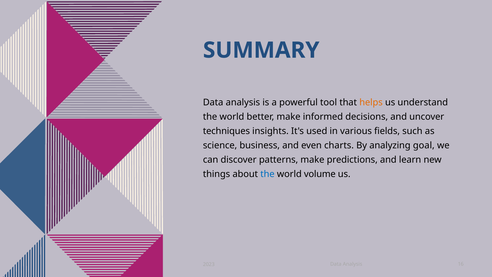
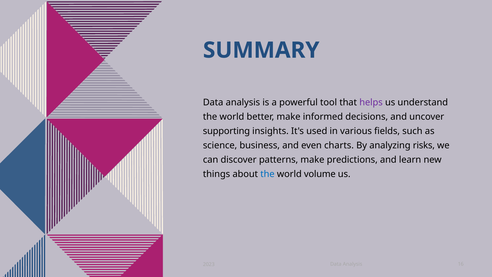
helps colour: orange -> purple
techniques: techniques -> supporting
goal: goal -> risks
